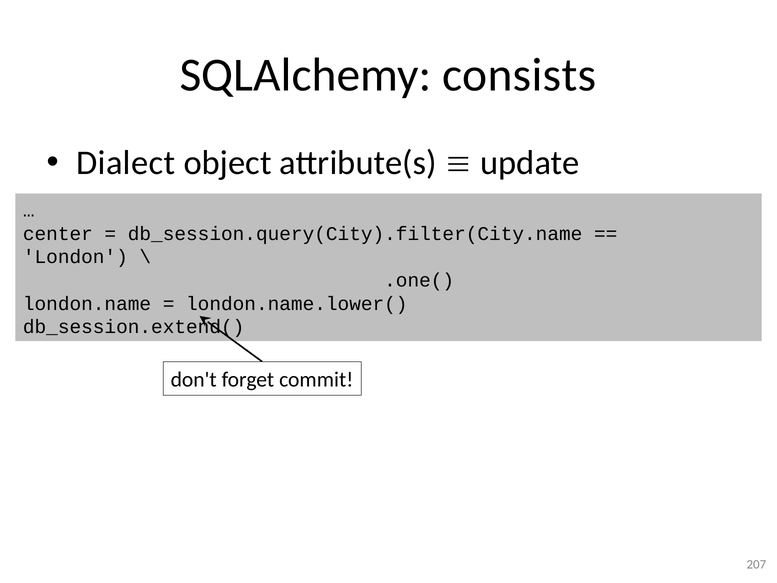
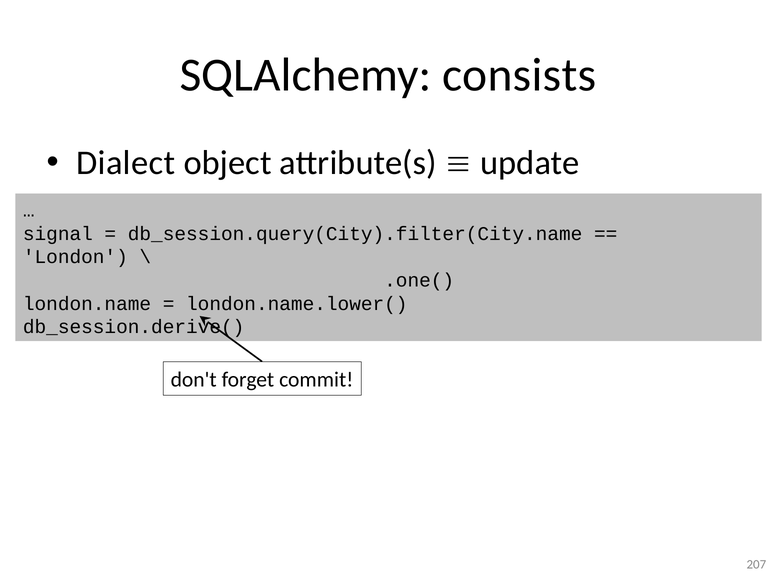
center: center -> signal
db_session.extend(: db_session.extend( -> db_session.derive(
